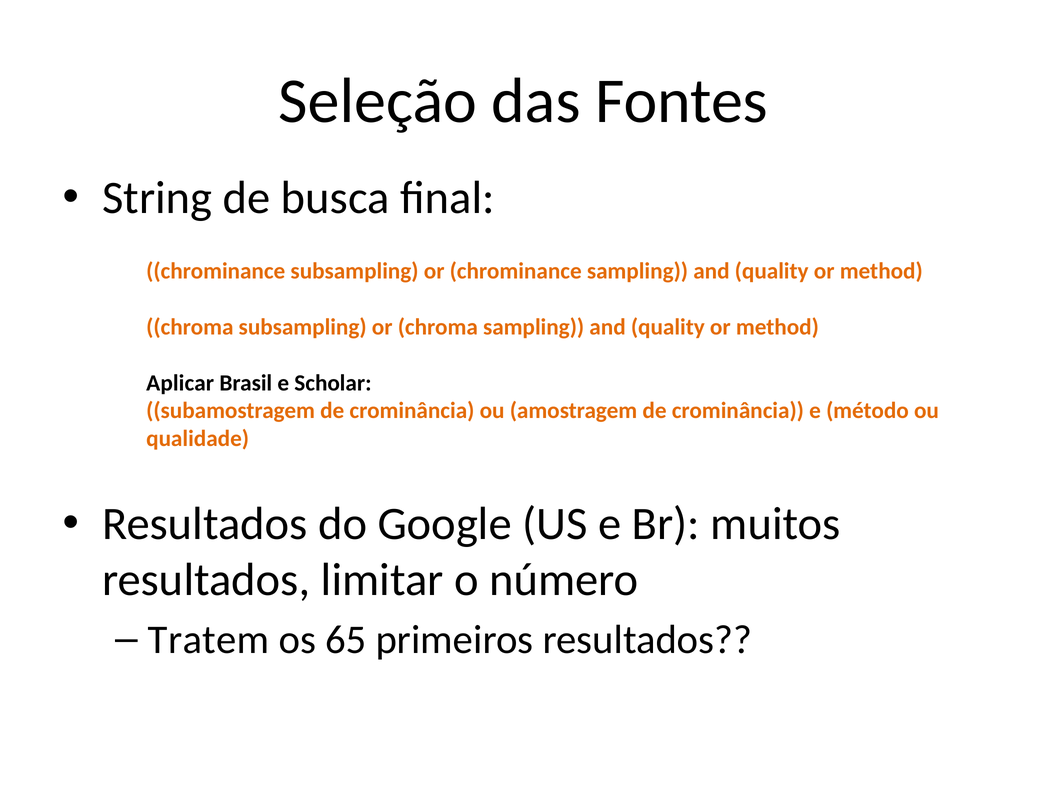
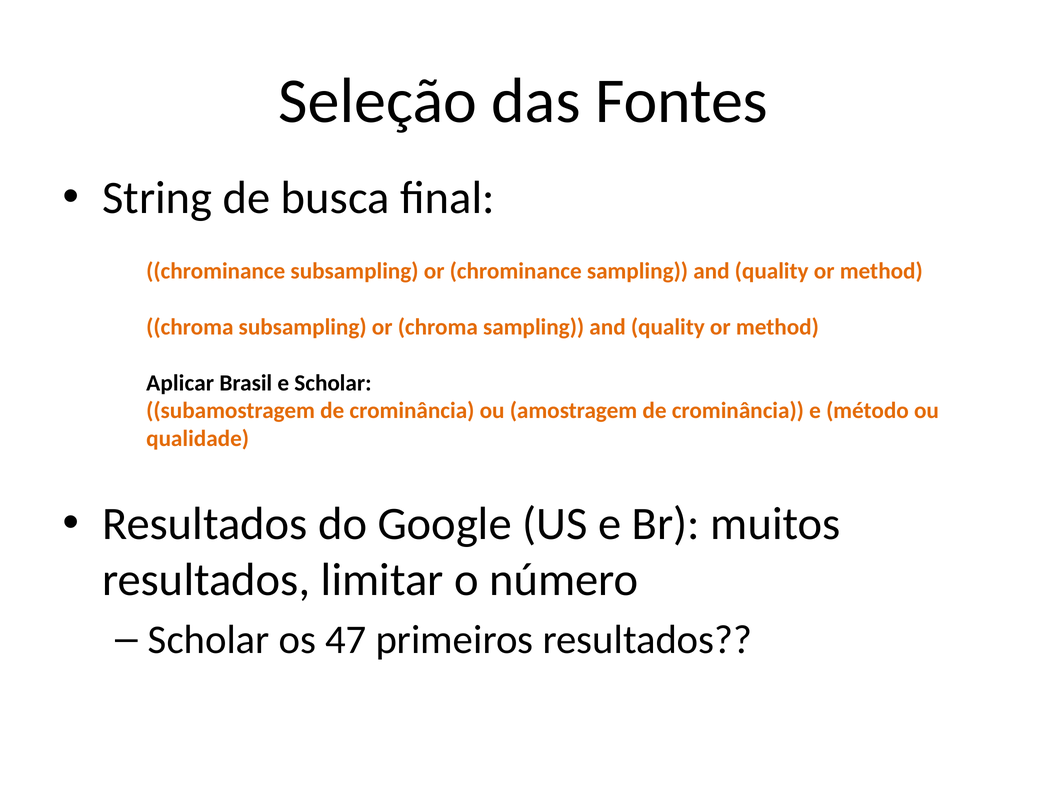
Tratem at (209, 640): Tratem -> Scholar
65: 65 -> 47
